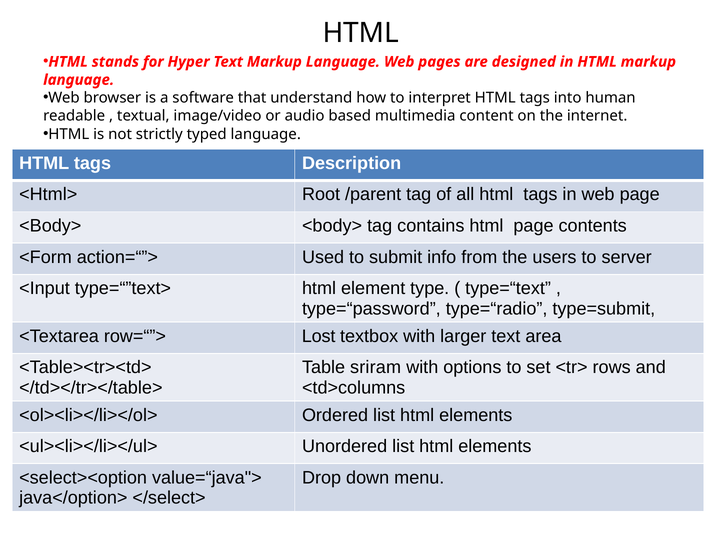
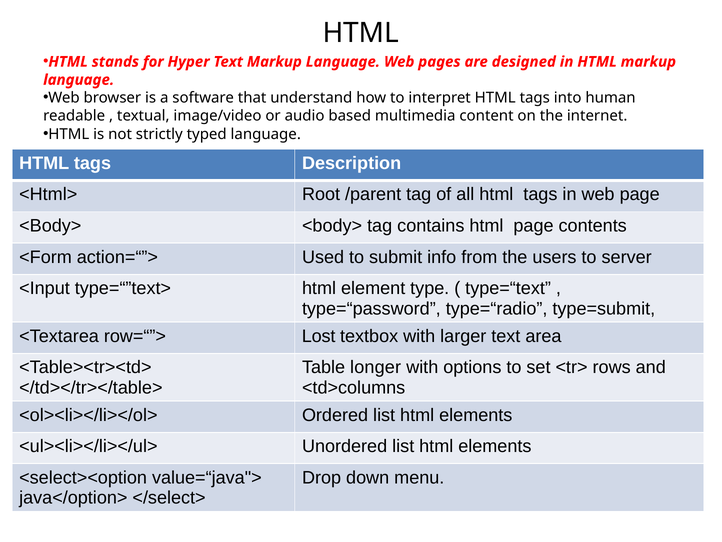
sriram: sriram -> longer
